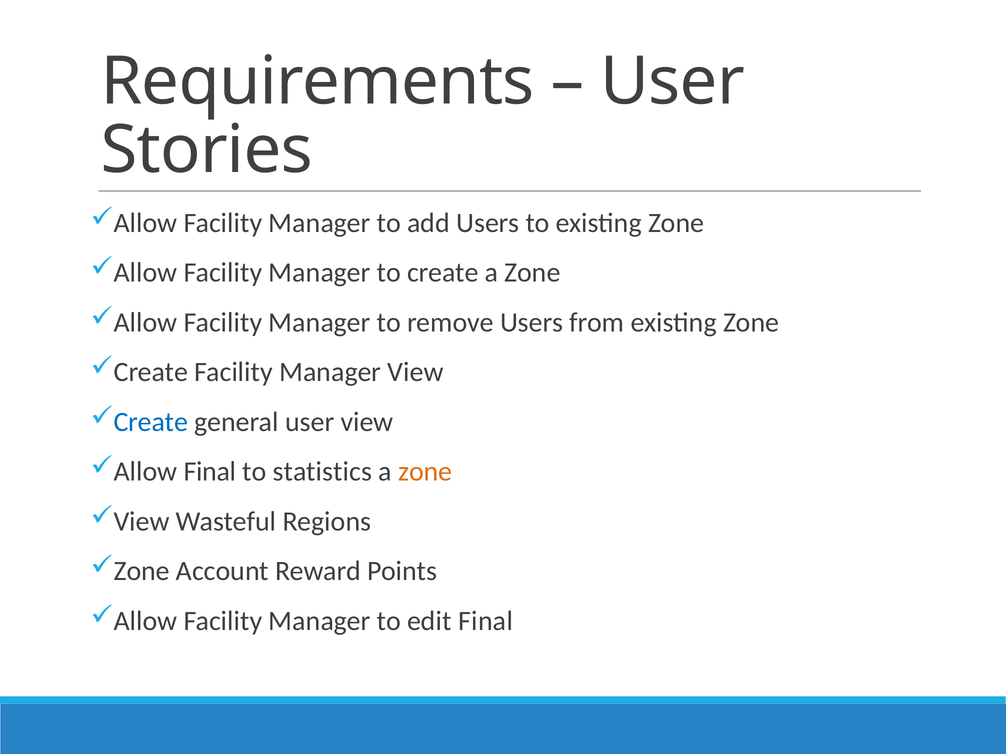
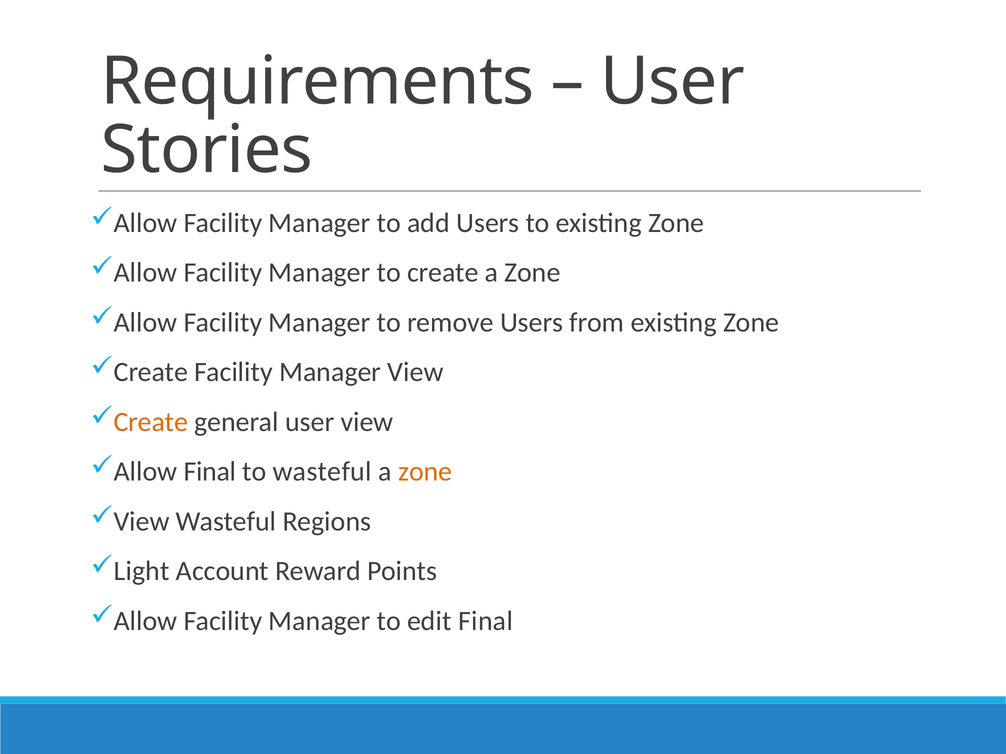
Create at (151, 422) colour: blue -> orange
to statistics: statistics -> wasteful
Zone at (142, 572): Zone -> Light
